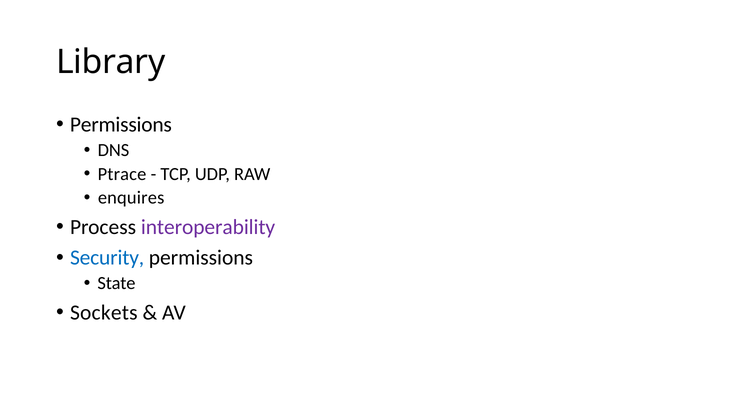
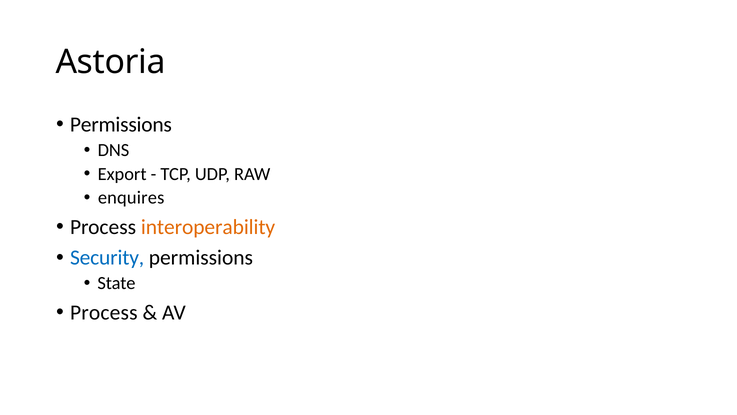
Library: Library -> Astoria
Ptrace: Ptrace -> Export
interoperability colour: purple -> orange
Sockets at (104, 312): Sockets -> Process
